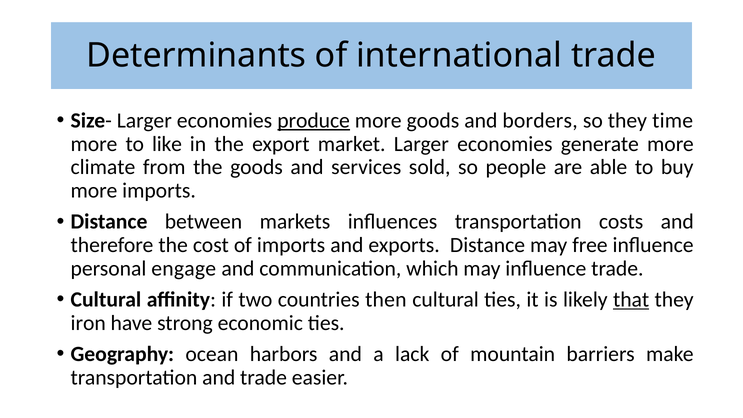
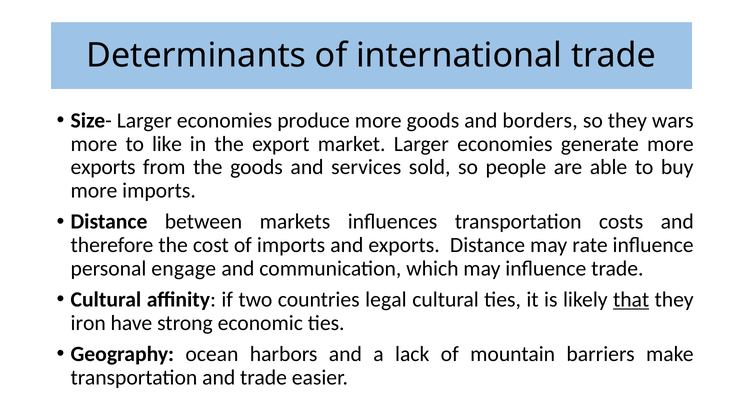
produce underline: present -> none
time: time -> wars
climate at (103, 167): climate -> exports
free: free -> rate
then: then -> legal
